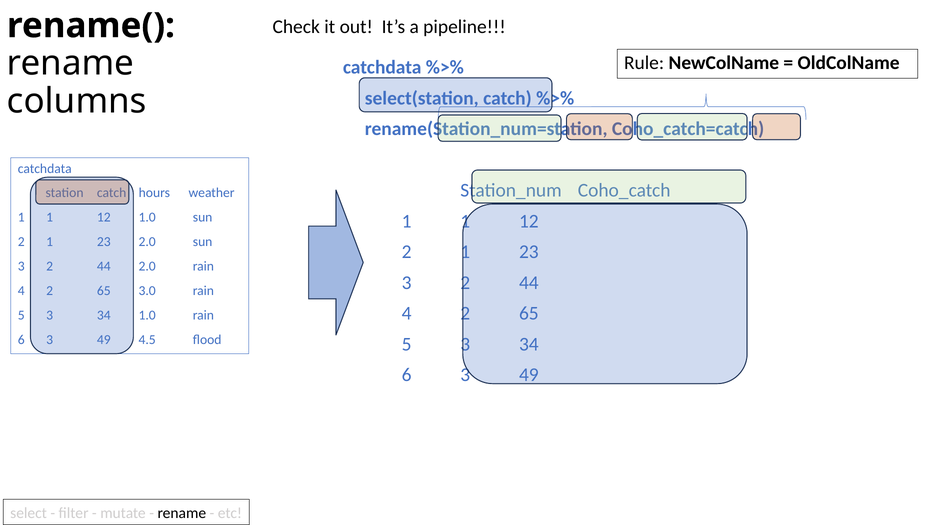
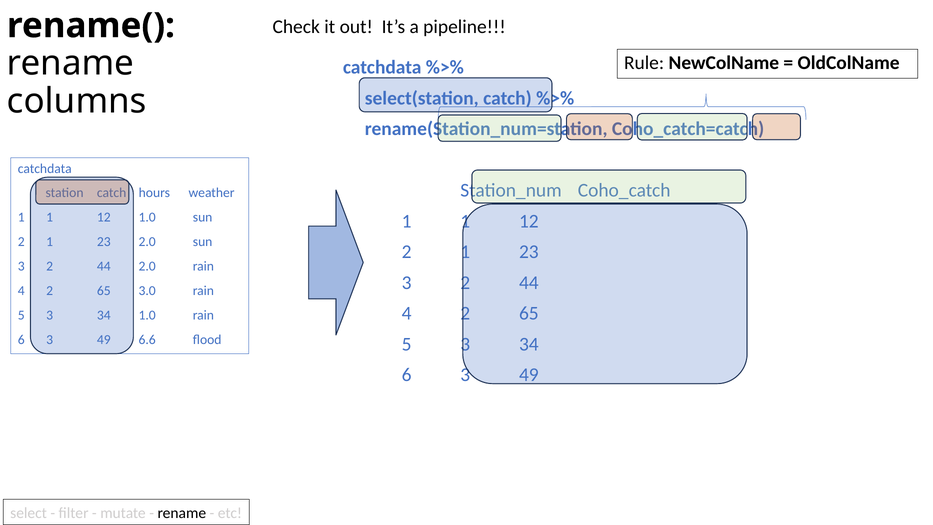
4.5: 4.5 -> 6.6
